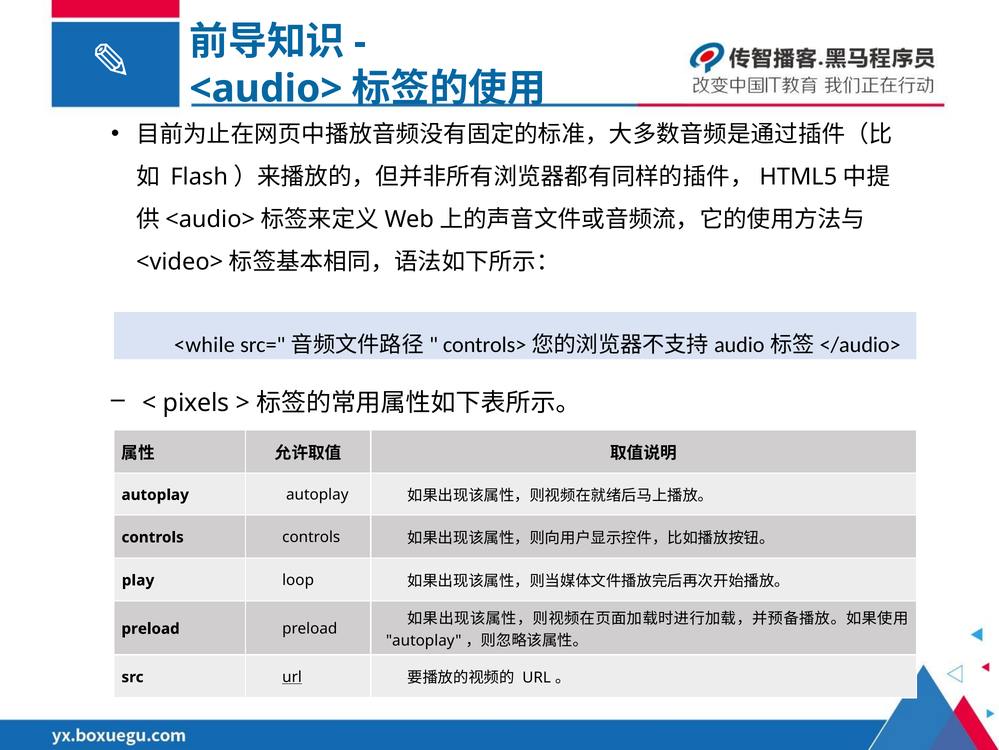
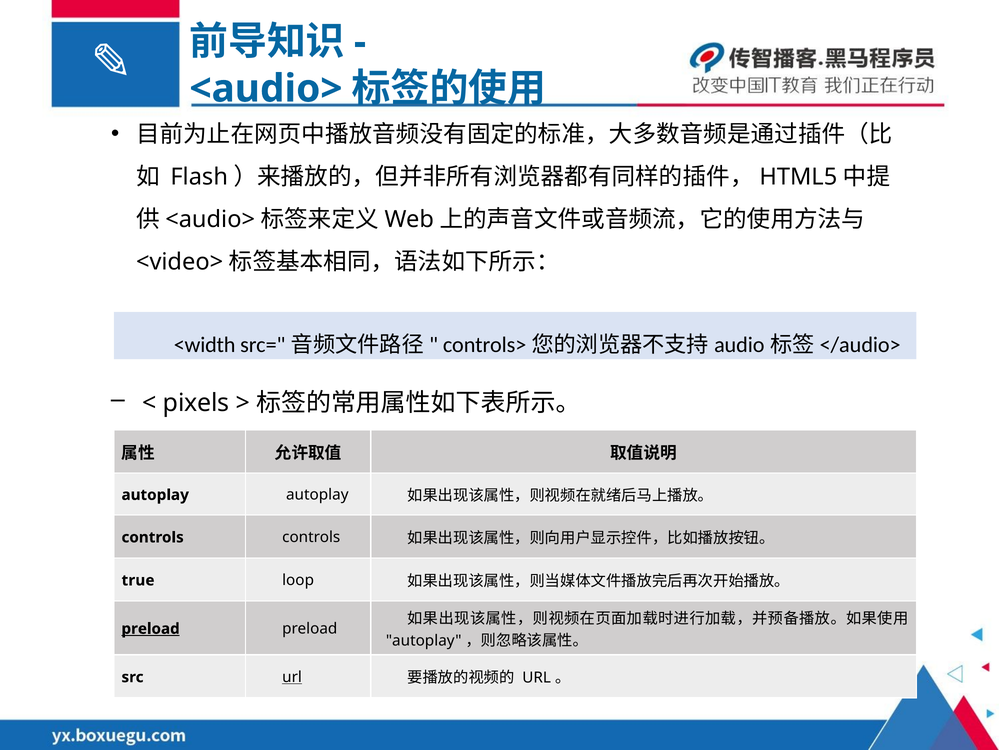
<while: <while -> <width
play: play -> true
preload at (151, 628) underline: none -> present
